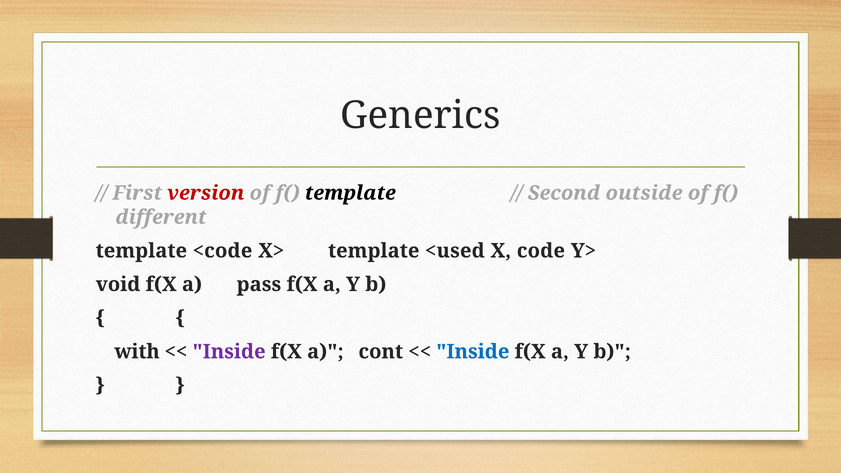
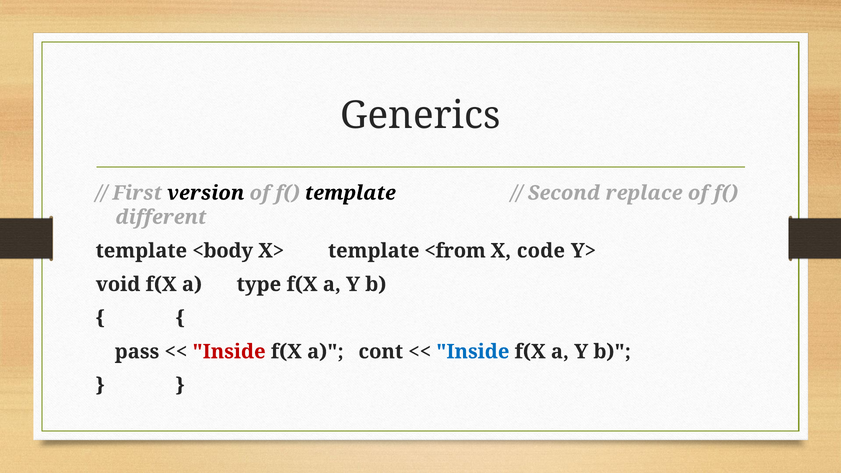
version colour: red -> black
outside: outside -> replace
<code: <code -> <body
<used: <used -> <from
pass: pass -> type
with: with -> pass
Inside at (229, 352) colour: purple -> red
